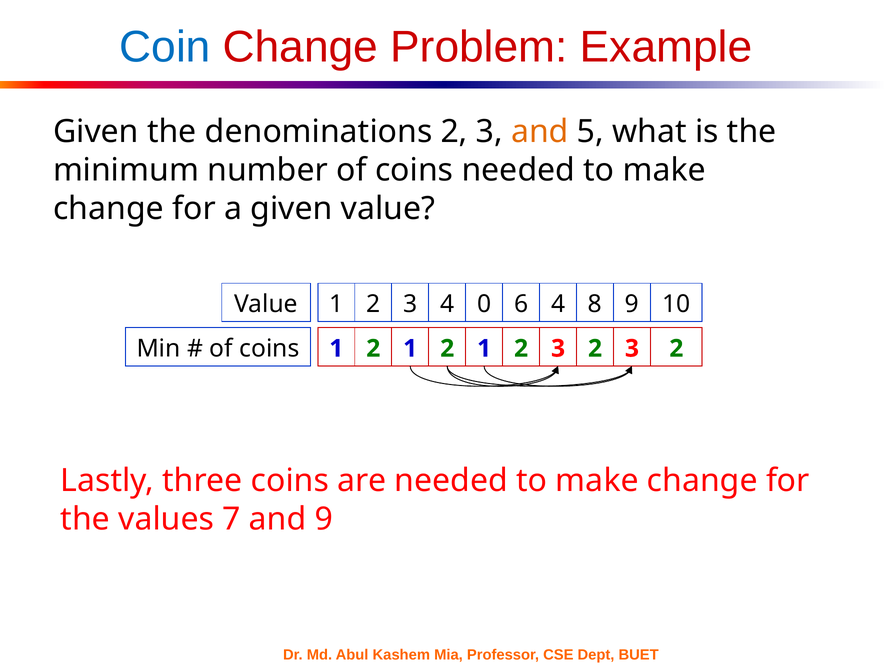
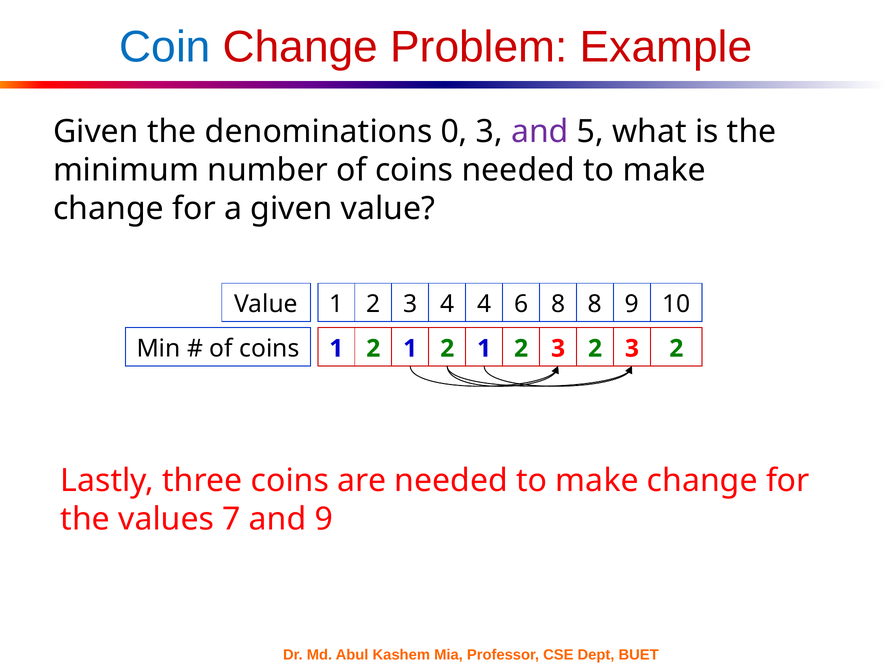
denominations 2: 2 -> 0
and at (540, 132) colour: orange -> purple
4 0: 0 -> 4
6 4: 4 -> 8
